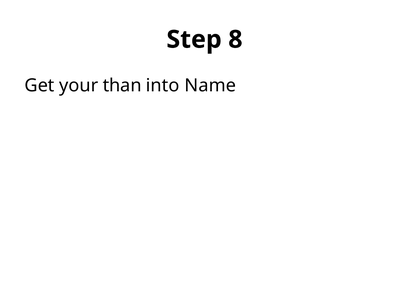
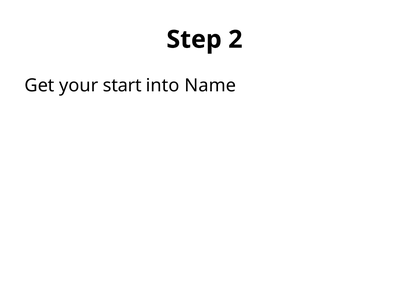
8: 8 -> 2
than: than -> start
